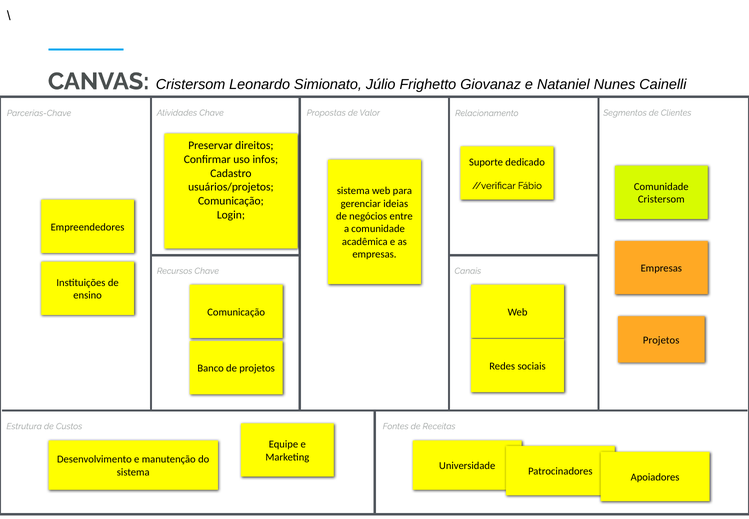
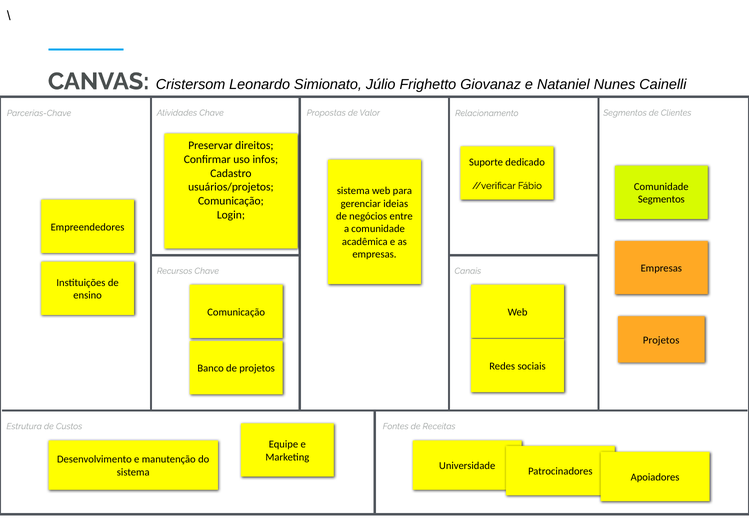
Cristersom at (661, 199): Cristersom -> Segmentos
